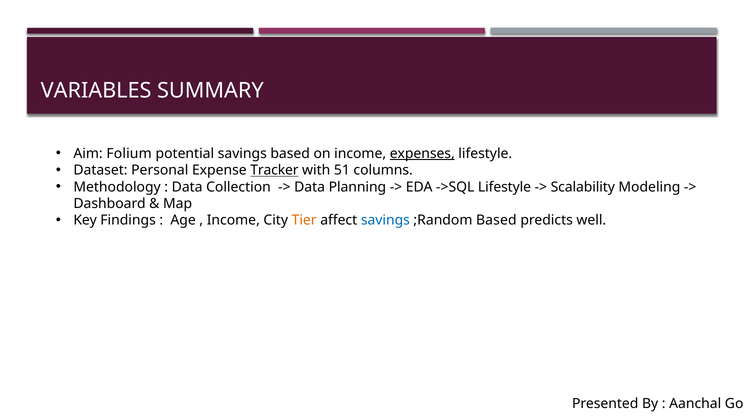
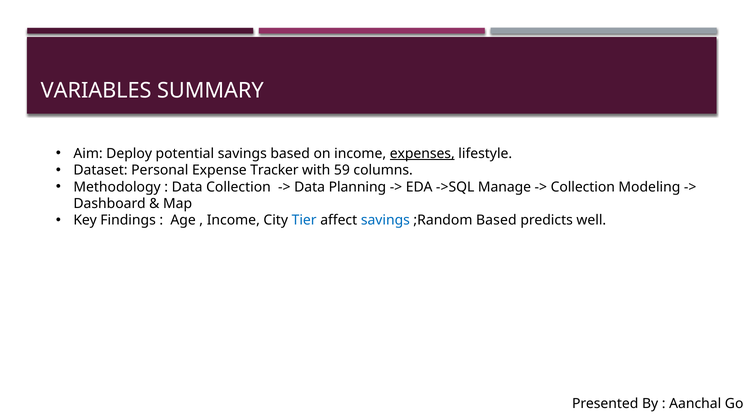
Folium: Folium -> Deploy
Tracker underline: present -> none
51: 51 -> 59
->SQL Lifestyle: Lifestyle -> Manage
Scalability at (583, 187): Scalability -> Collection
Tier colour: orange -> blue
